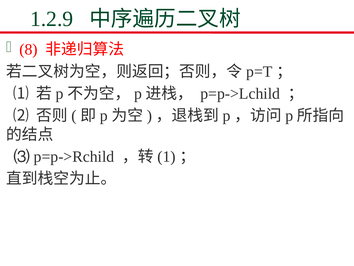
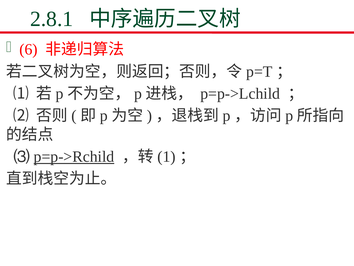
1.2.9: 1.2.9 -> 2.8.1
8: 8 -> 6
p=p->Rchild underline: none -> present
